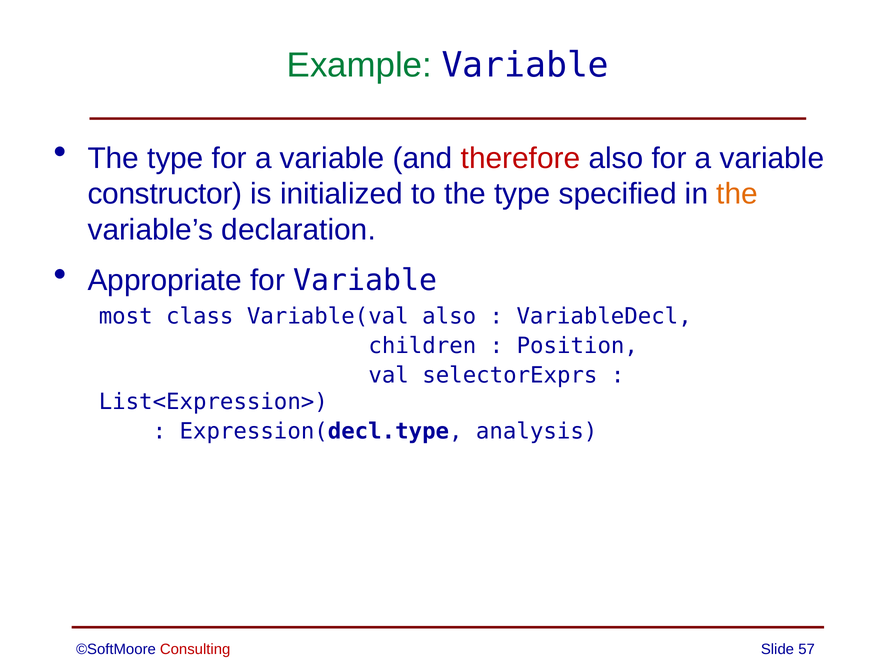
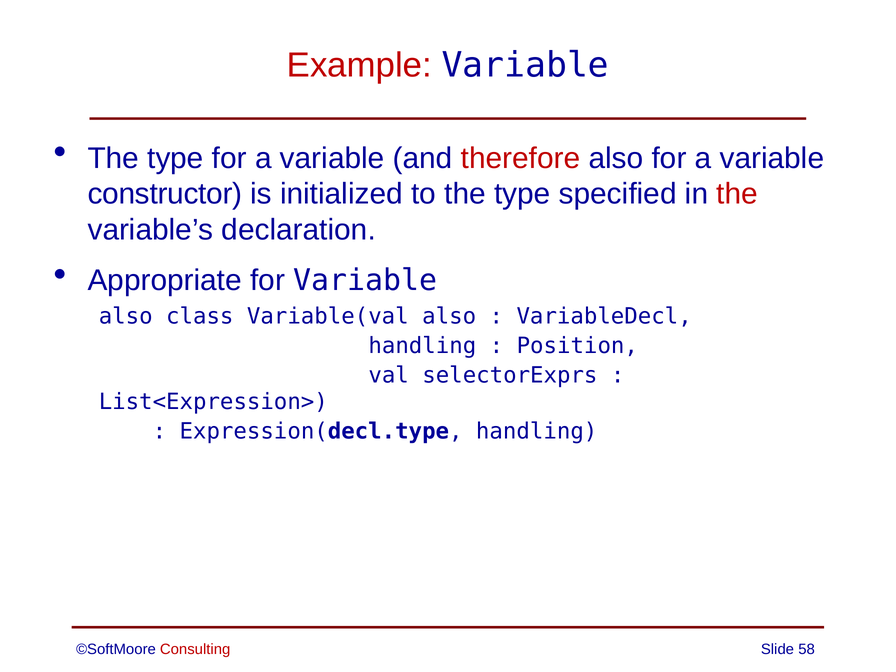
Example colour: green -> red
the at (737, 194) colour: orange -> red
most at (126, 316): most -> also
children at (422, 346): children -> handling
Expression(decl.type analysis: analysis -> handling
57: 57 -> 58
